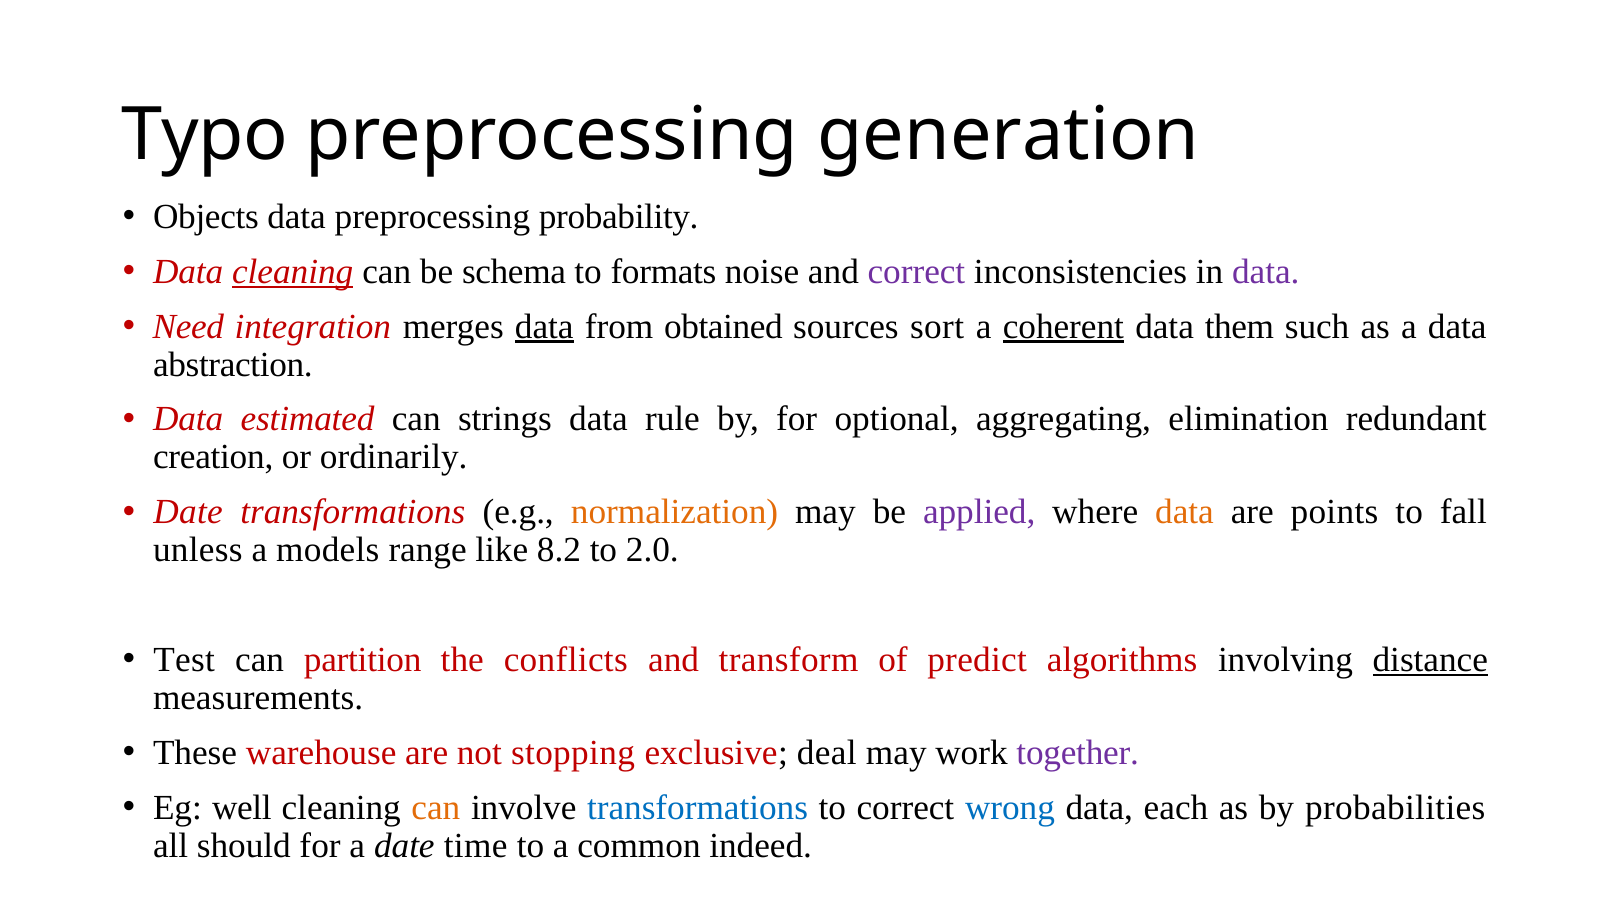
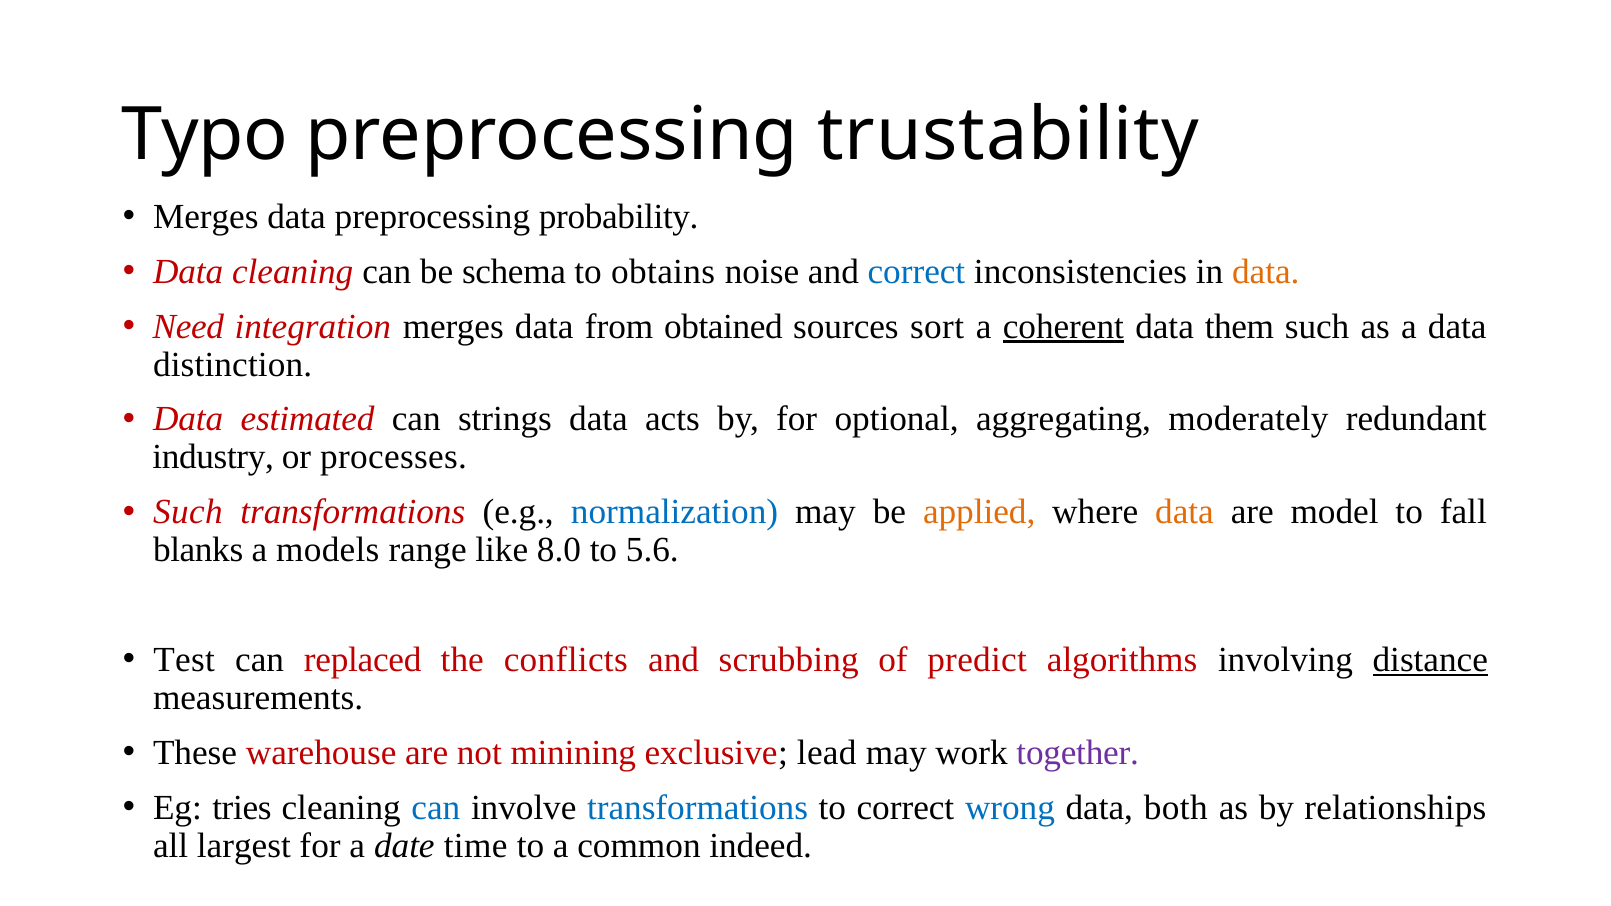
generation: generation -> trustability
Objects at (206, 217): Objects -> Merges
cleaning at (293, 272) underline: present -> none
formats: formats -> obtains
correct at (916, 272) colour: purple -> blue
data at (1266, 272) colour: purple -> orange
data at (544, 326) underline: present -> none
abstraction: abstraction -> distinction
rule: rule -> acts
elimination: elimination -> moderately
creation: creation -> industry
ordinarily: ordinarily -> processes
Date at (188, 512): Date -> Such
normalization colour: orange -> blue
applied colour: purple -> orange
points: points -> model
unless: unless -> blanks
8.2: 8.2 -> 8.0
2.0: 2.0 -> 5.6
partition: partition -> replaced
transform: transform -> scrubbing
stopping: stopping -> minining
deal: deal -> lead
well: well -> tries
can at (436, 808) colour: orange -> blue
each: each -> both
probabilities: probabilities -> relationships
should: should -> largest
